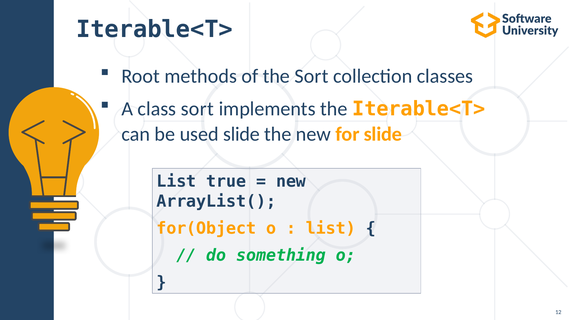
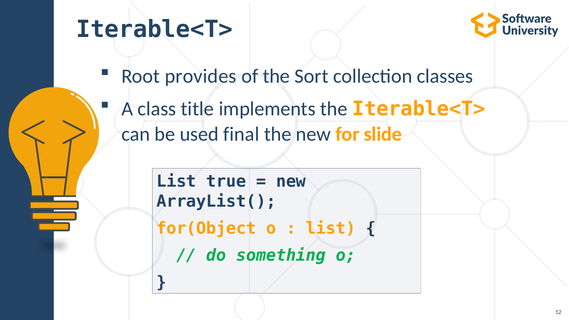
methods: methods -> provides
class sort: sort -> title
used slide: slide -> final
